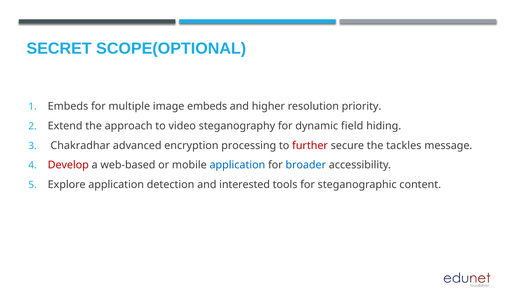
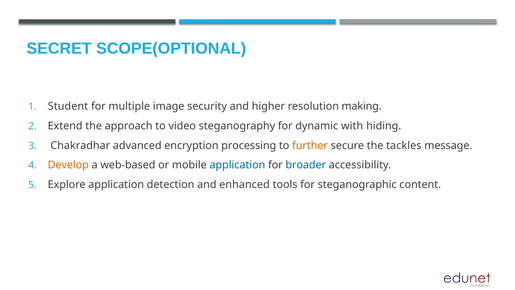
Embeds at (68, 106): Embeds -> Student
image embeds: embeds -> security
priority: priority -> making
field: field -> with
further colour: red -> orange
Develop colour: red -> orange
interested: interested -> enhanced
